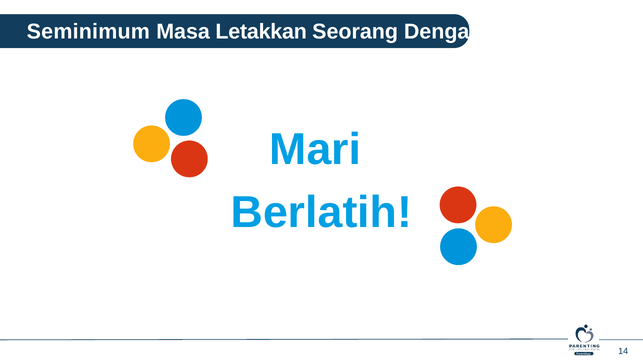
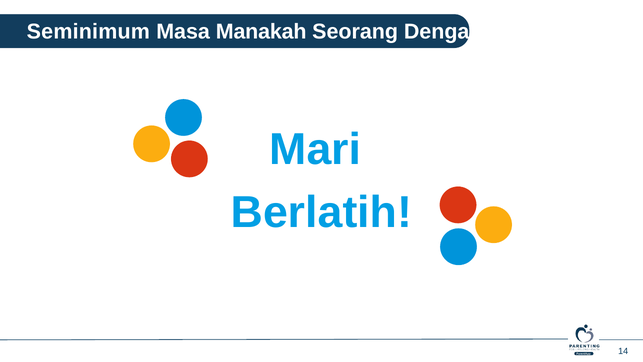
Letakkan: Letakkan -> Manakah
